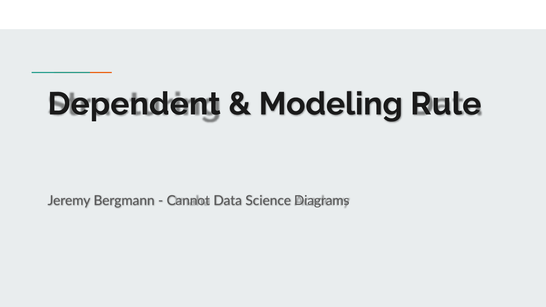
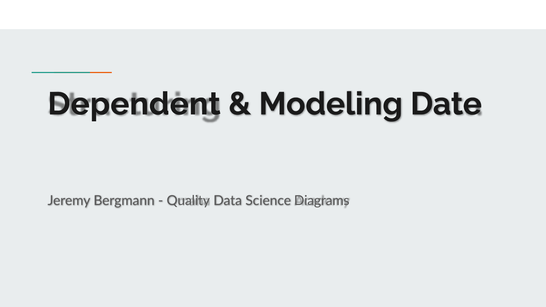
Rule: Rule -> Date
Cannot: Cannot -> Quality
